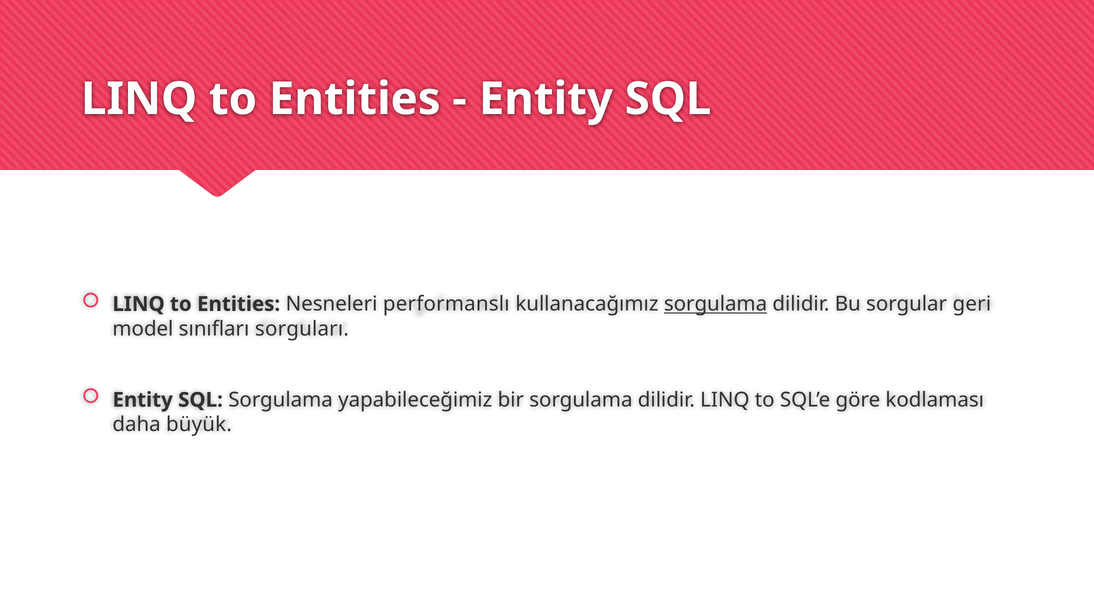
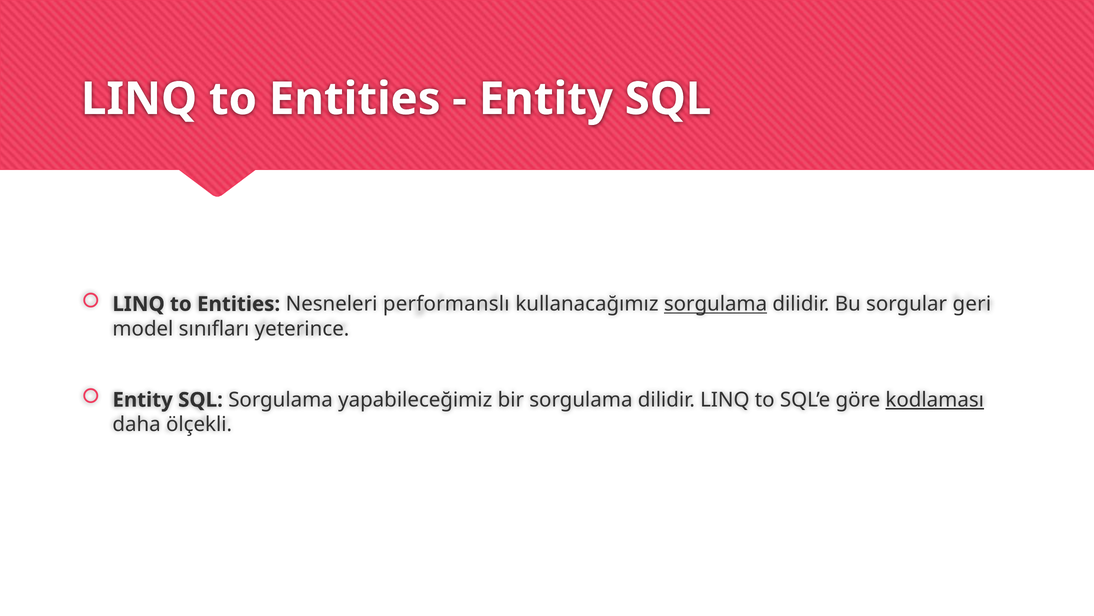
sorguları: sorguları -> yeterince
kodlaması underline: none -> present
büyük: büyük -> ölçekli
